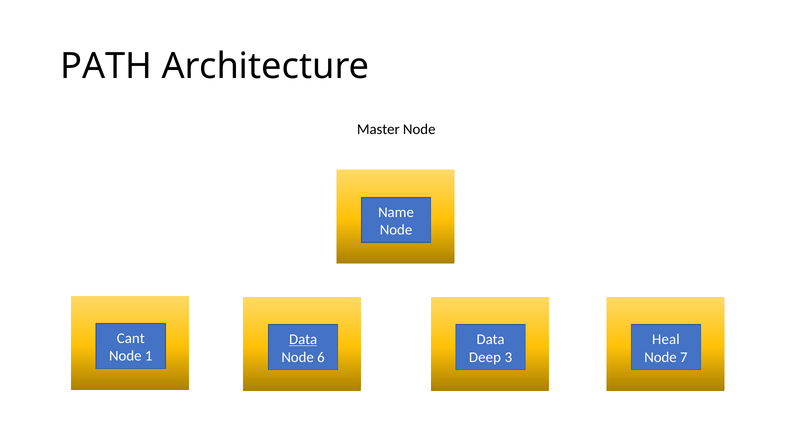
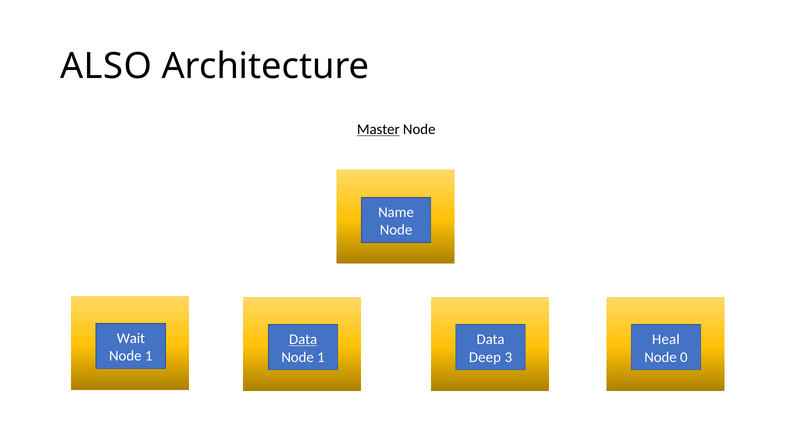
PATH: PATH -> ALSO
Master at (378, 129) underline: none -> present
Cant: Cant -> Wait
6 at (321, 357): 6 -> 1
7: 7 -> 0
